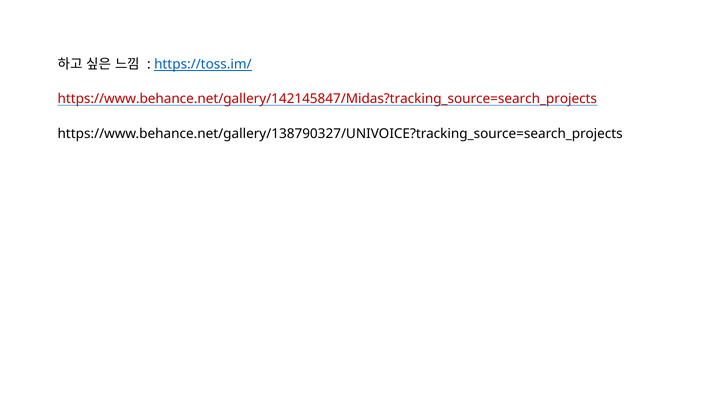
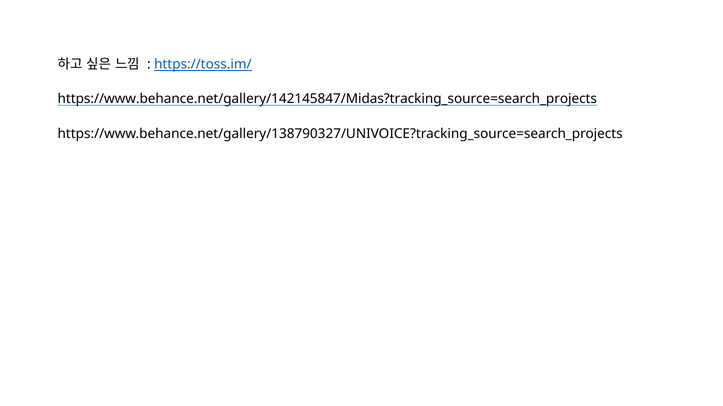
https://www.behance.net/gallery/142145847/Midas?tracking_source=search_projects colour: red -> black
